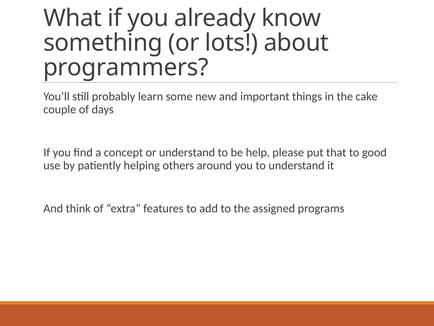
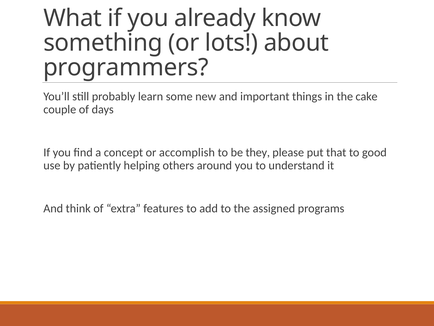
or understand: understand -> accomplish
help: help -> they
